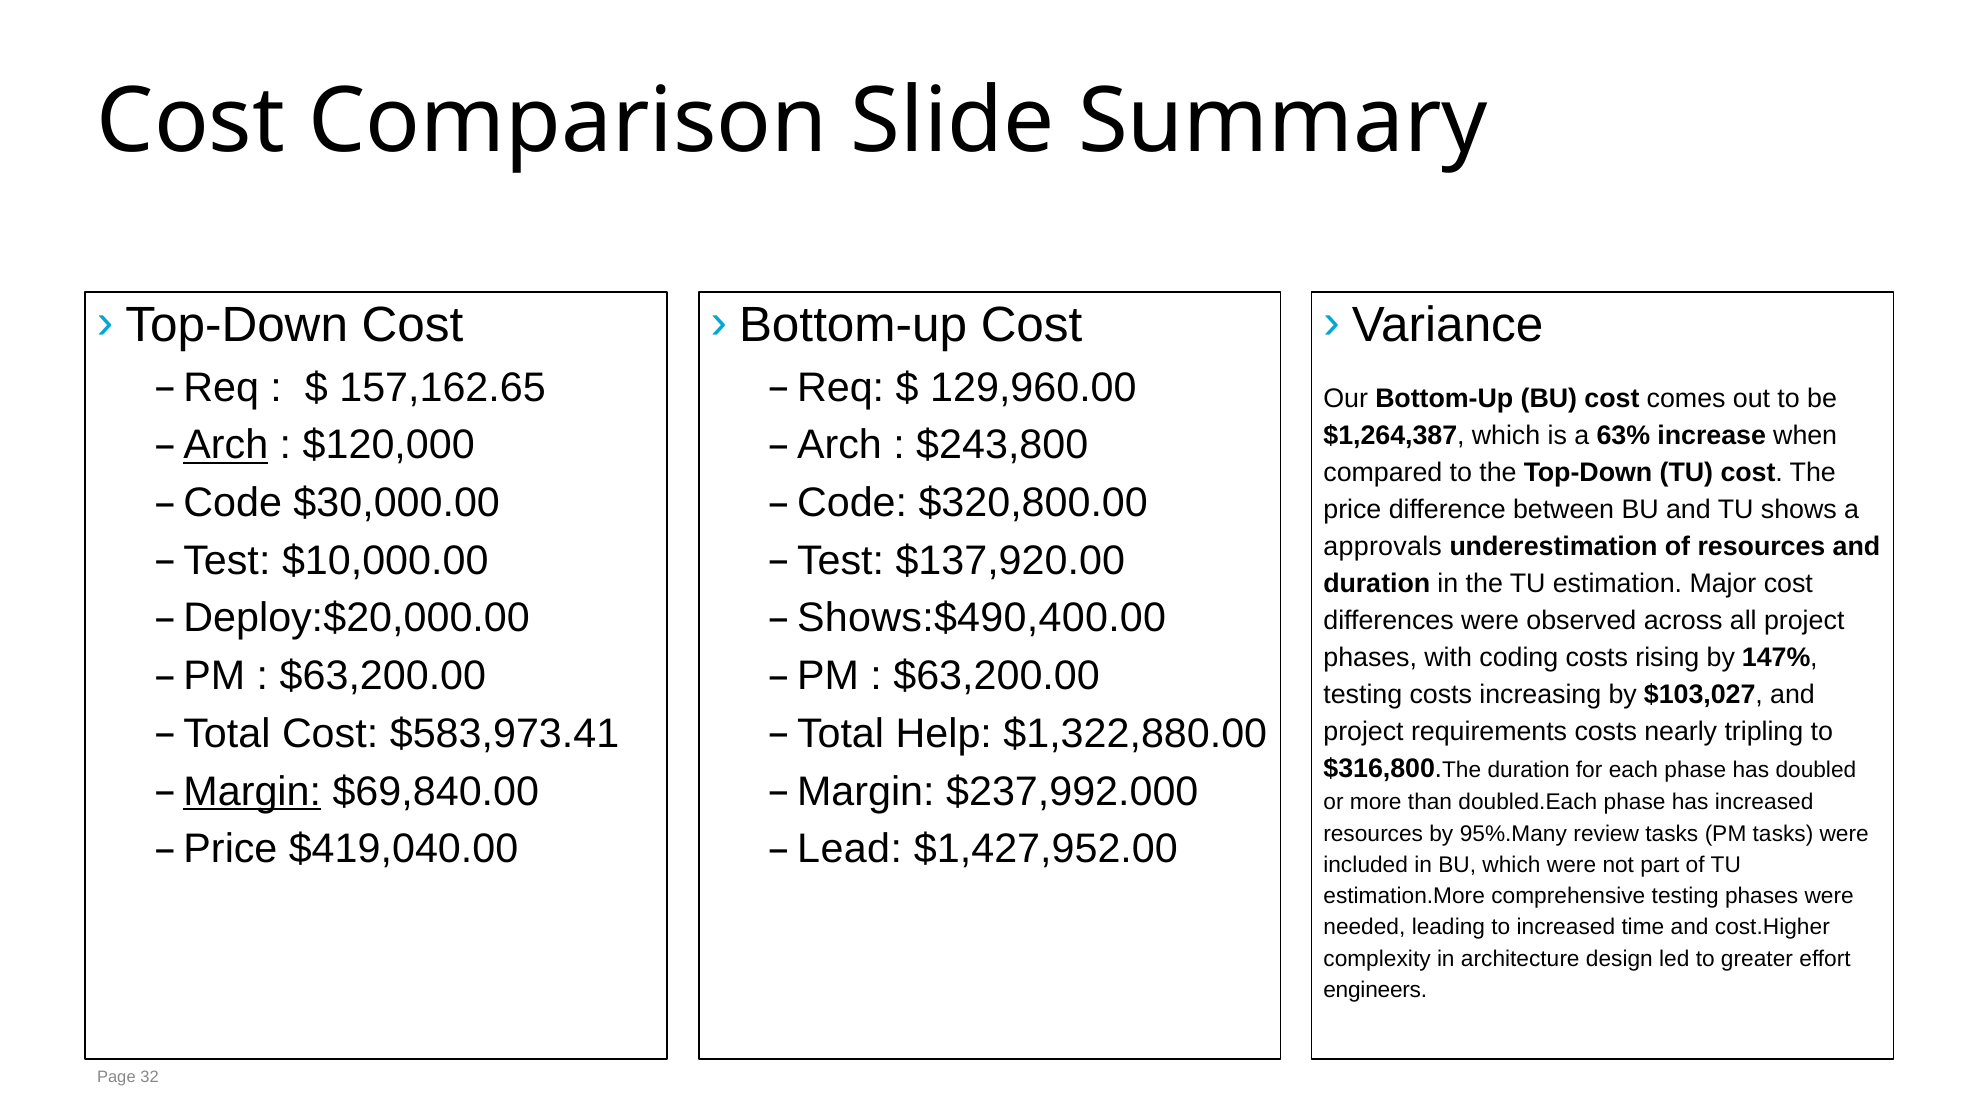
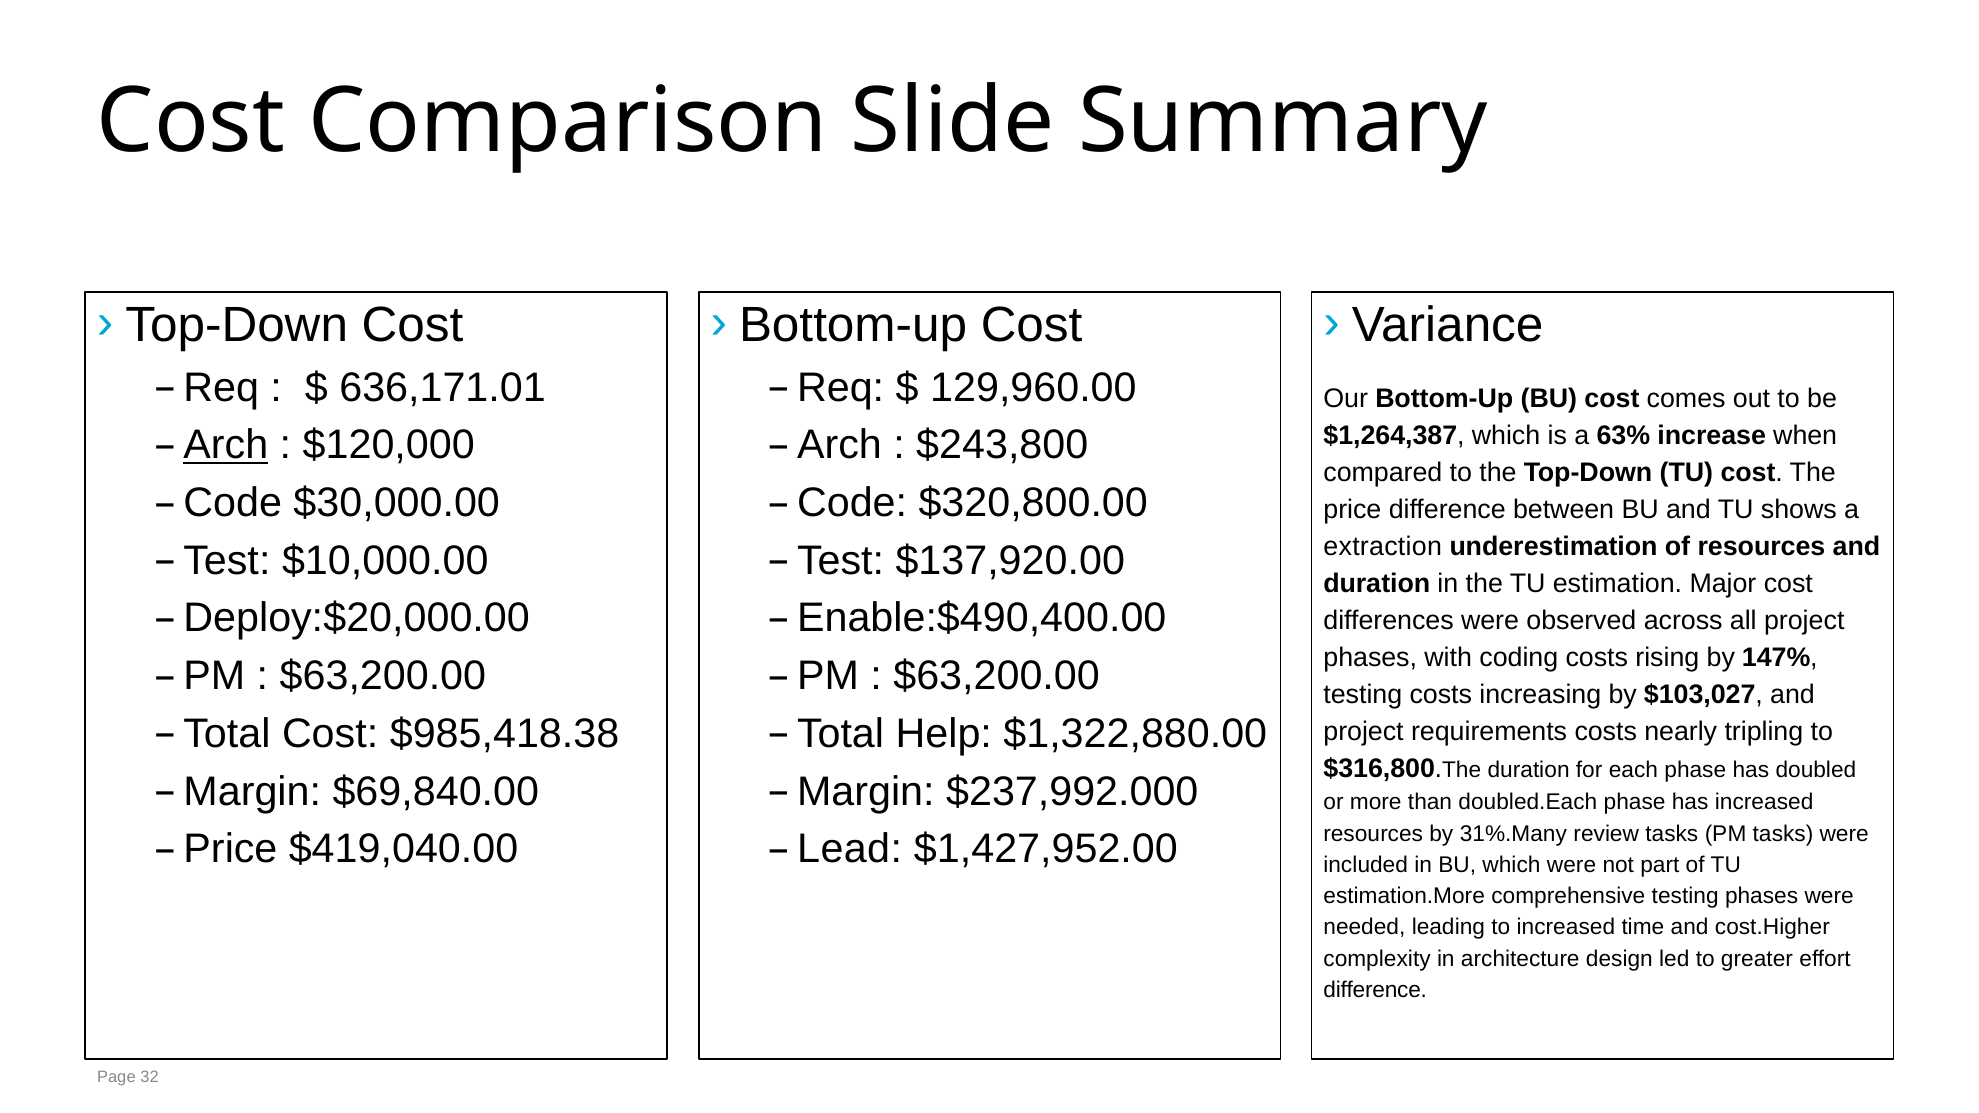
157,162.65: 157,162.65 -> 636,171.01
approvals: approvals -> extraction
Shows:$490,400.00: Shows:$490,400.00 -> Enable:$490,400.00
$583,973.41: $583,973.41 -> $985,418.38
Margin at (252, 792) underline: present -> none
95%.Many: 95%.Many -> 31%.Many
engineers at (1375, 990): engineers -> difference
